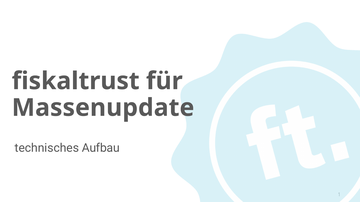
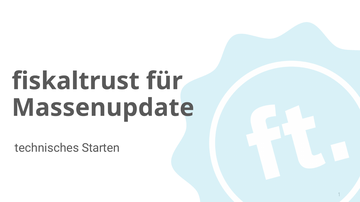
Aufbau: Aufbau -> Starten
